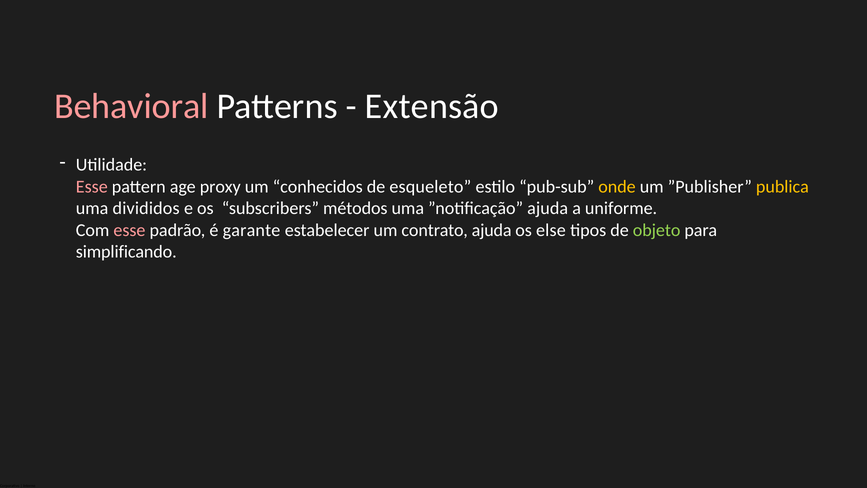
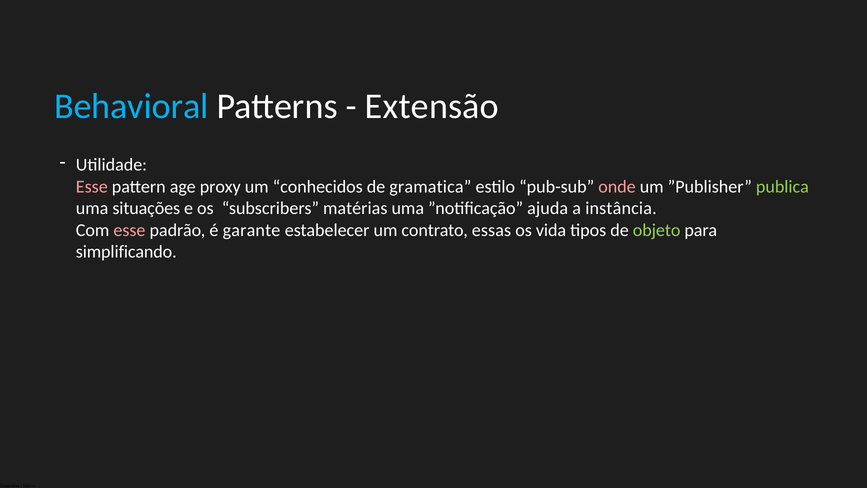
Behavioral colour: pink -> light blue
esqueleto: esqueleto -> gramatica
onde colour: yellow -> pink
publica colour: yellow -> light green
divididos: divididos -> situações
métodos: métodos -> matérias
uniforme: uniforme -> instância
contrato ajuda: ajuda -> essas
else: else -> vida
